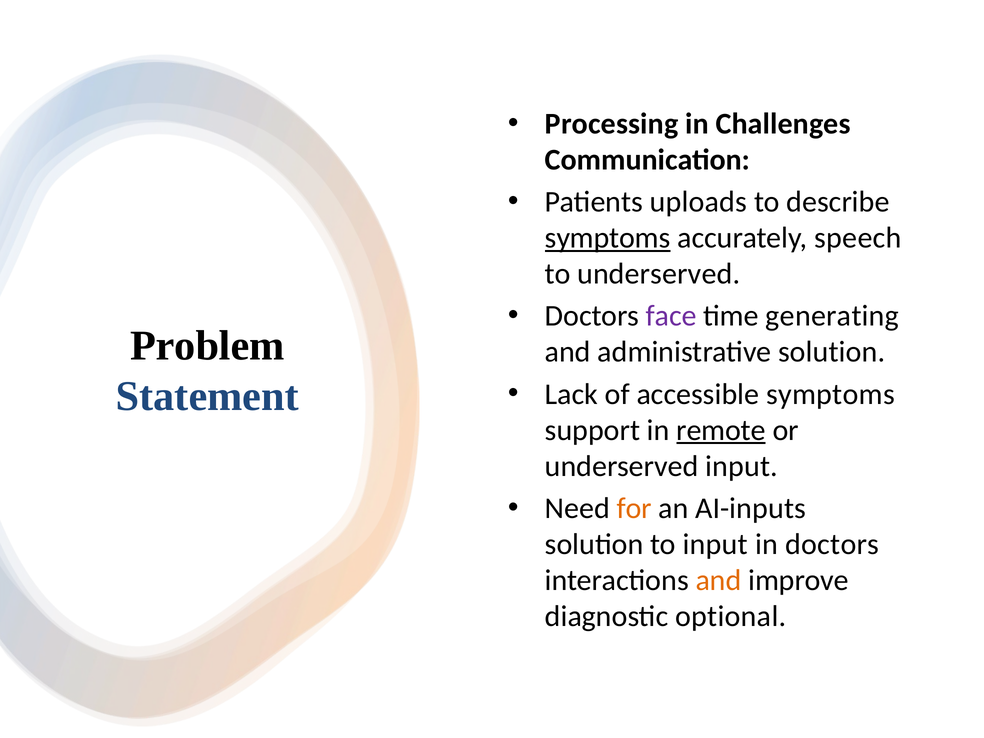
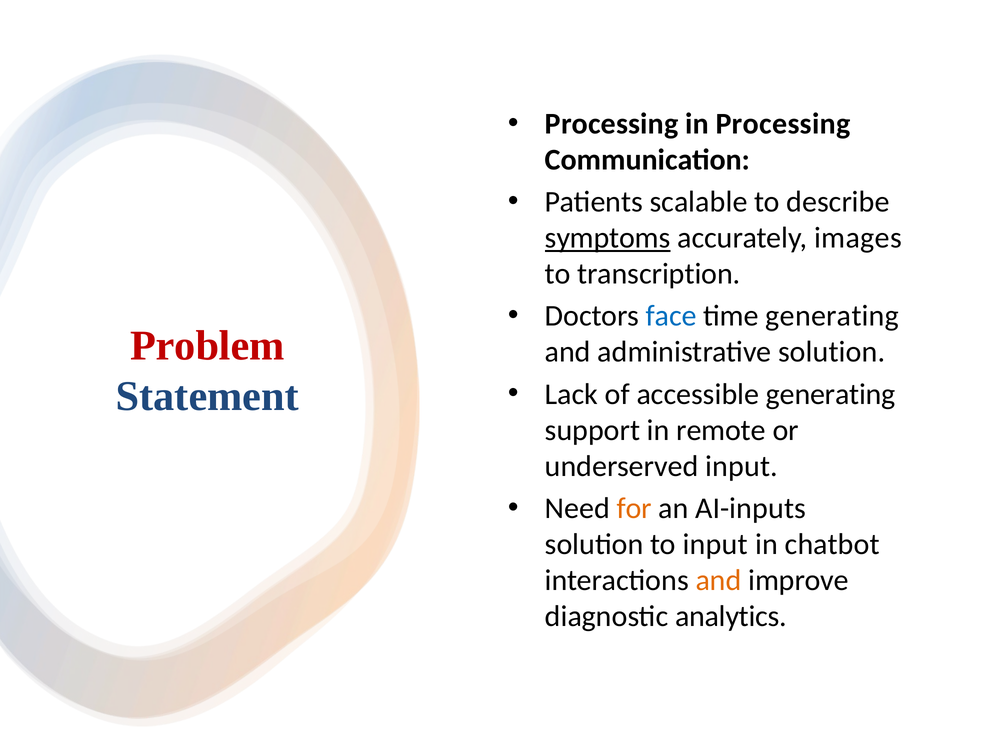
in Challenges: Challenges -> Processing
uploads: uploads -> scalable
speech: speech -> images
to underserved: underserved -> transcription
face colour: purple -> blue
Problem colour: black -> red
accessible symptoms: symptoms -> generating
remote underline: present -> none
in doctors: doctors -> chatbot
optional: optional -> analytics
